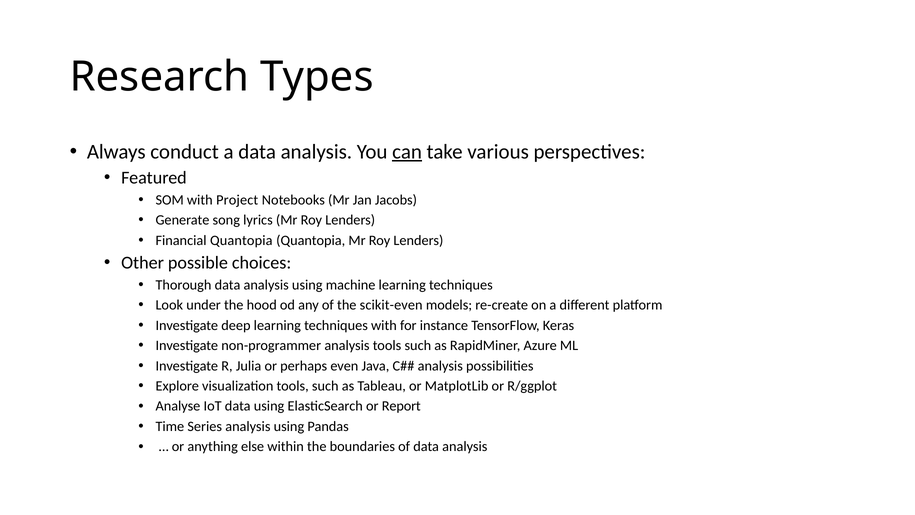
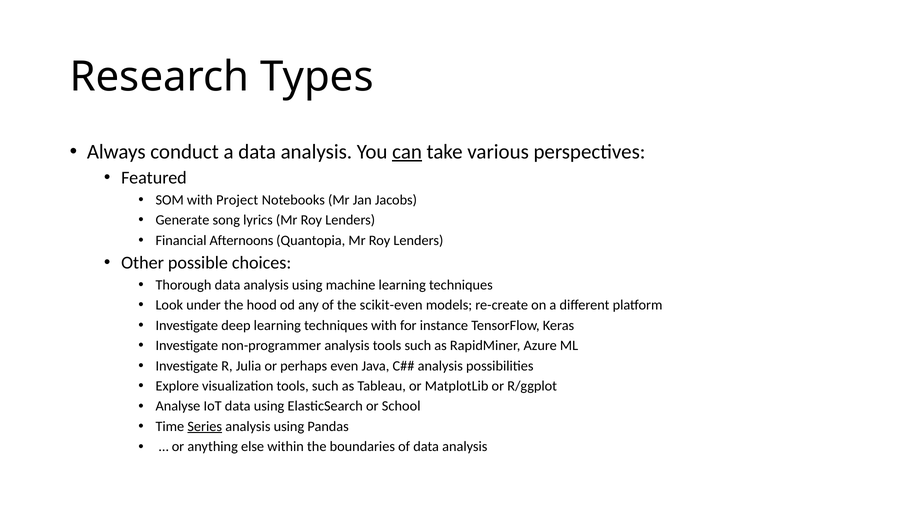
Financial Quantopia: Quantopia -> Afternoons
Report: Report -> School
Series underline: none -> present
